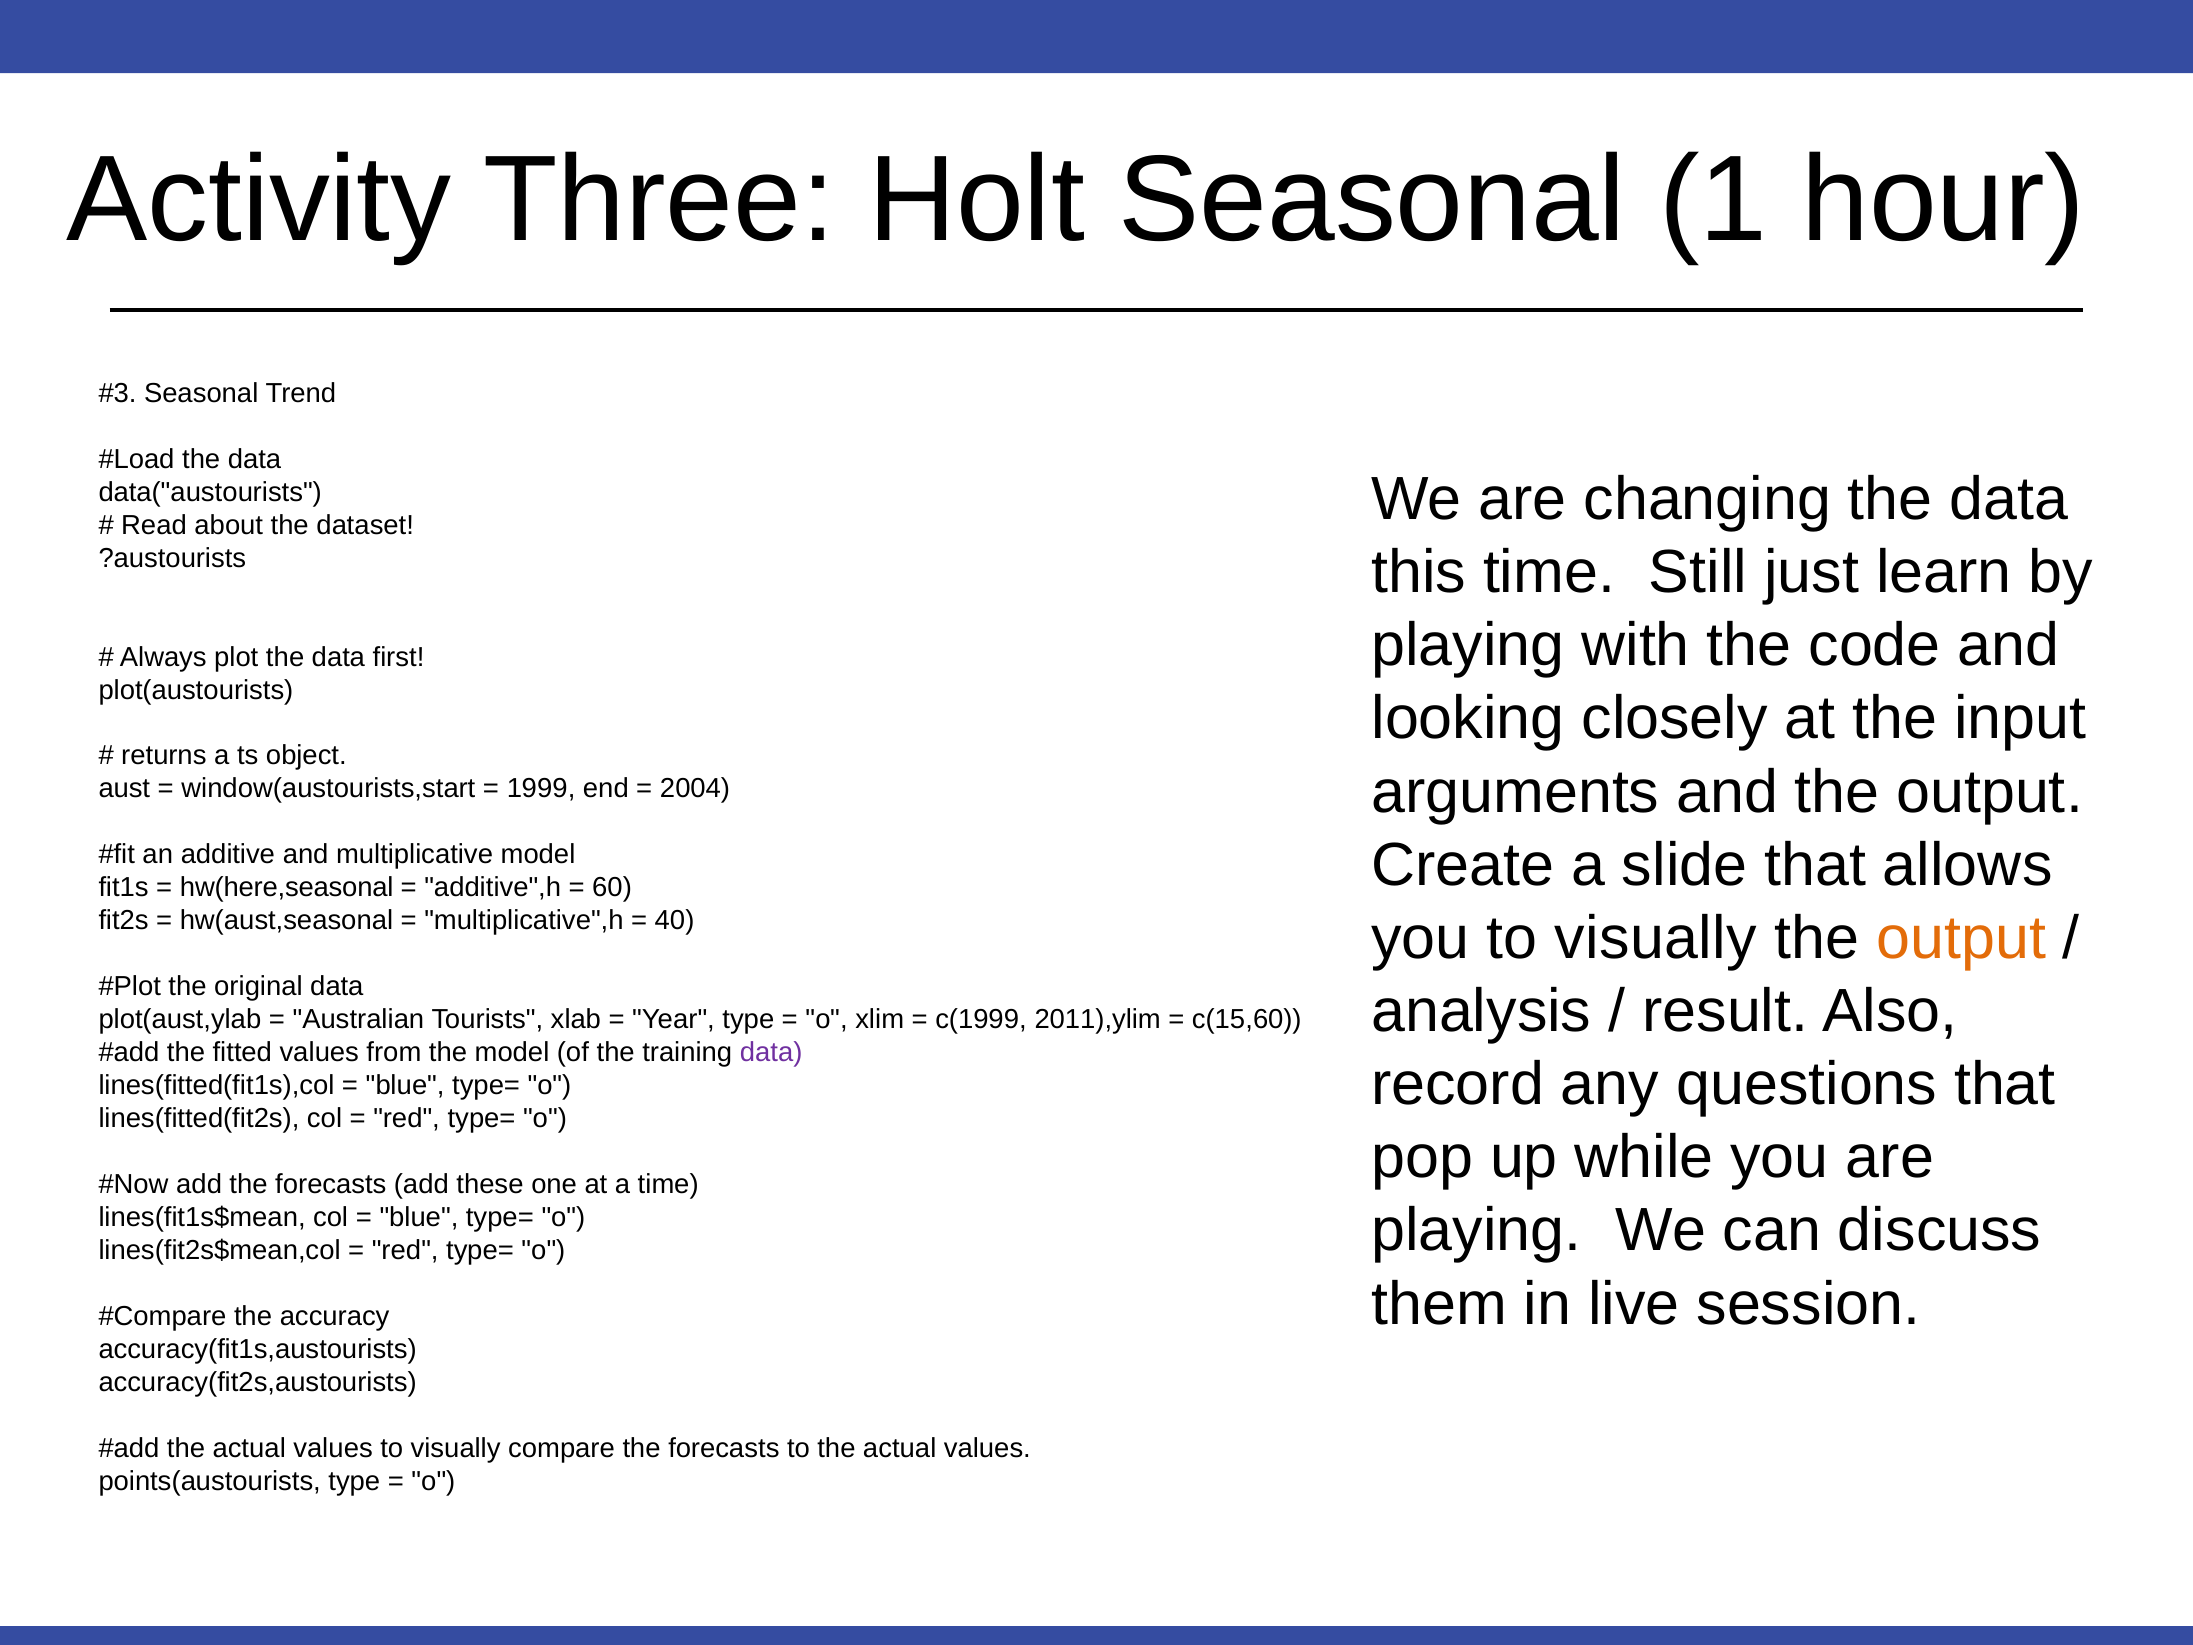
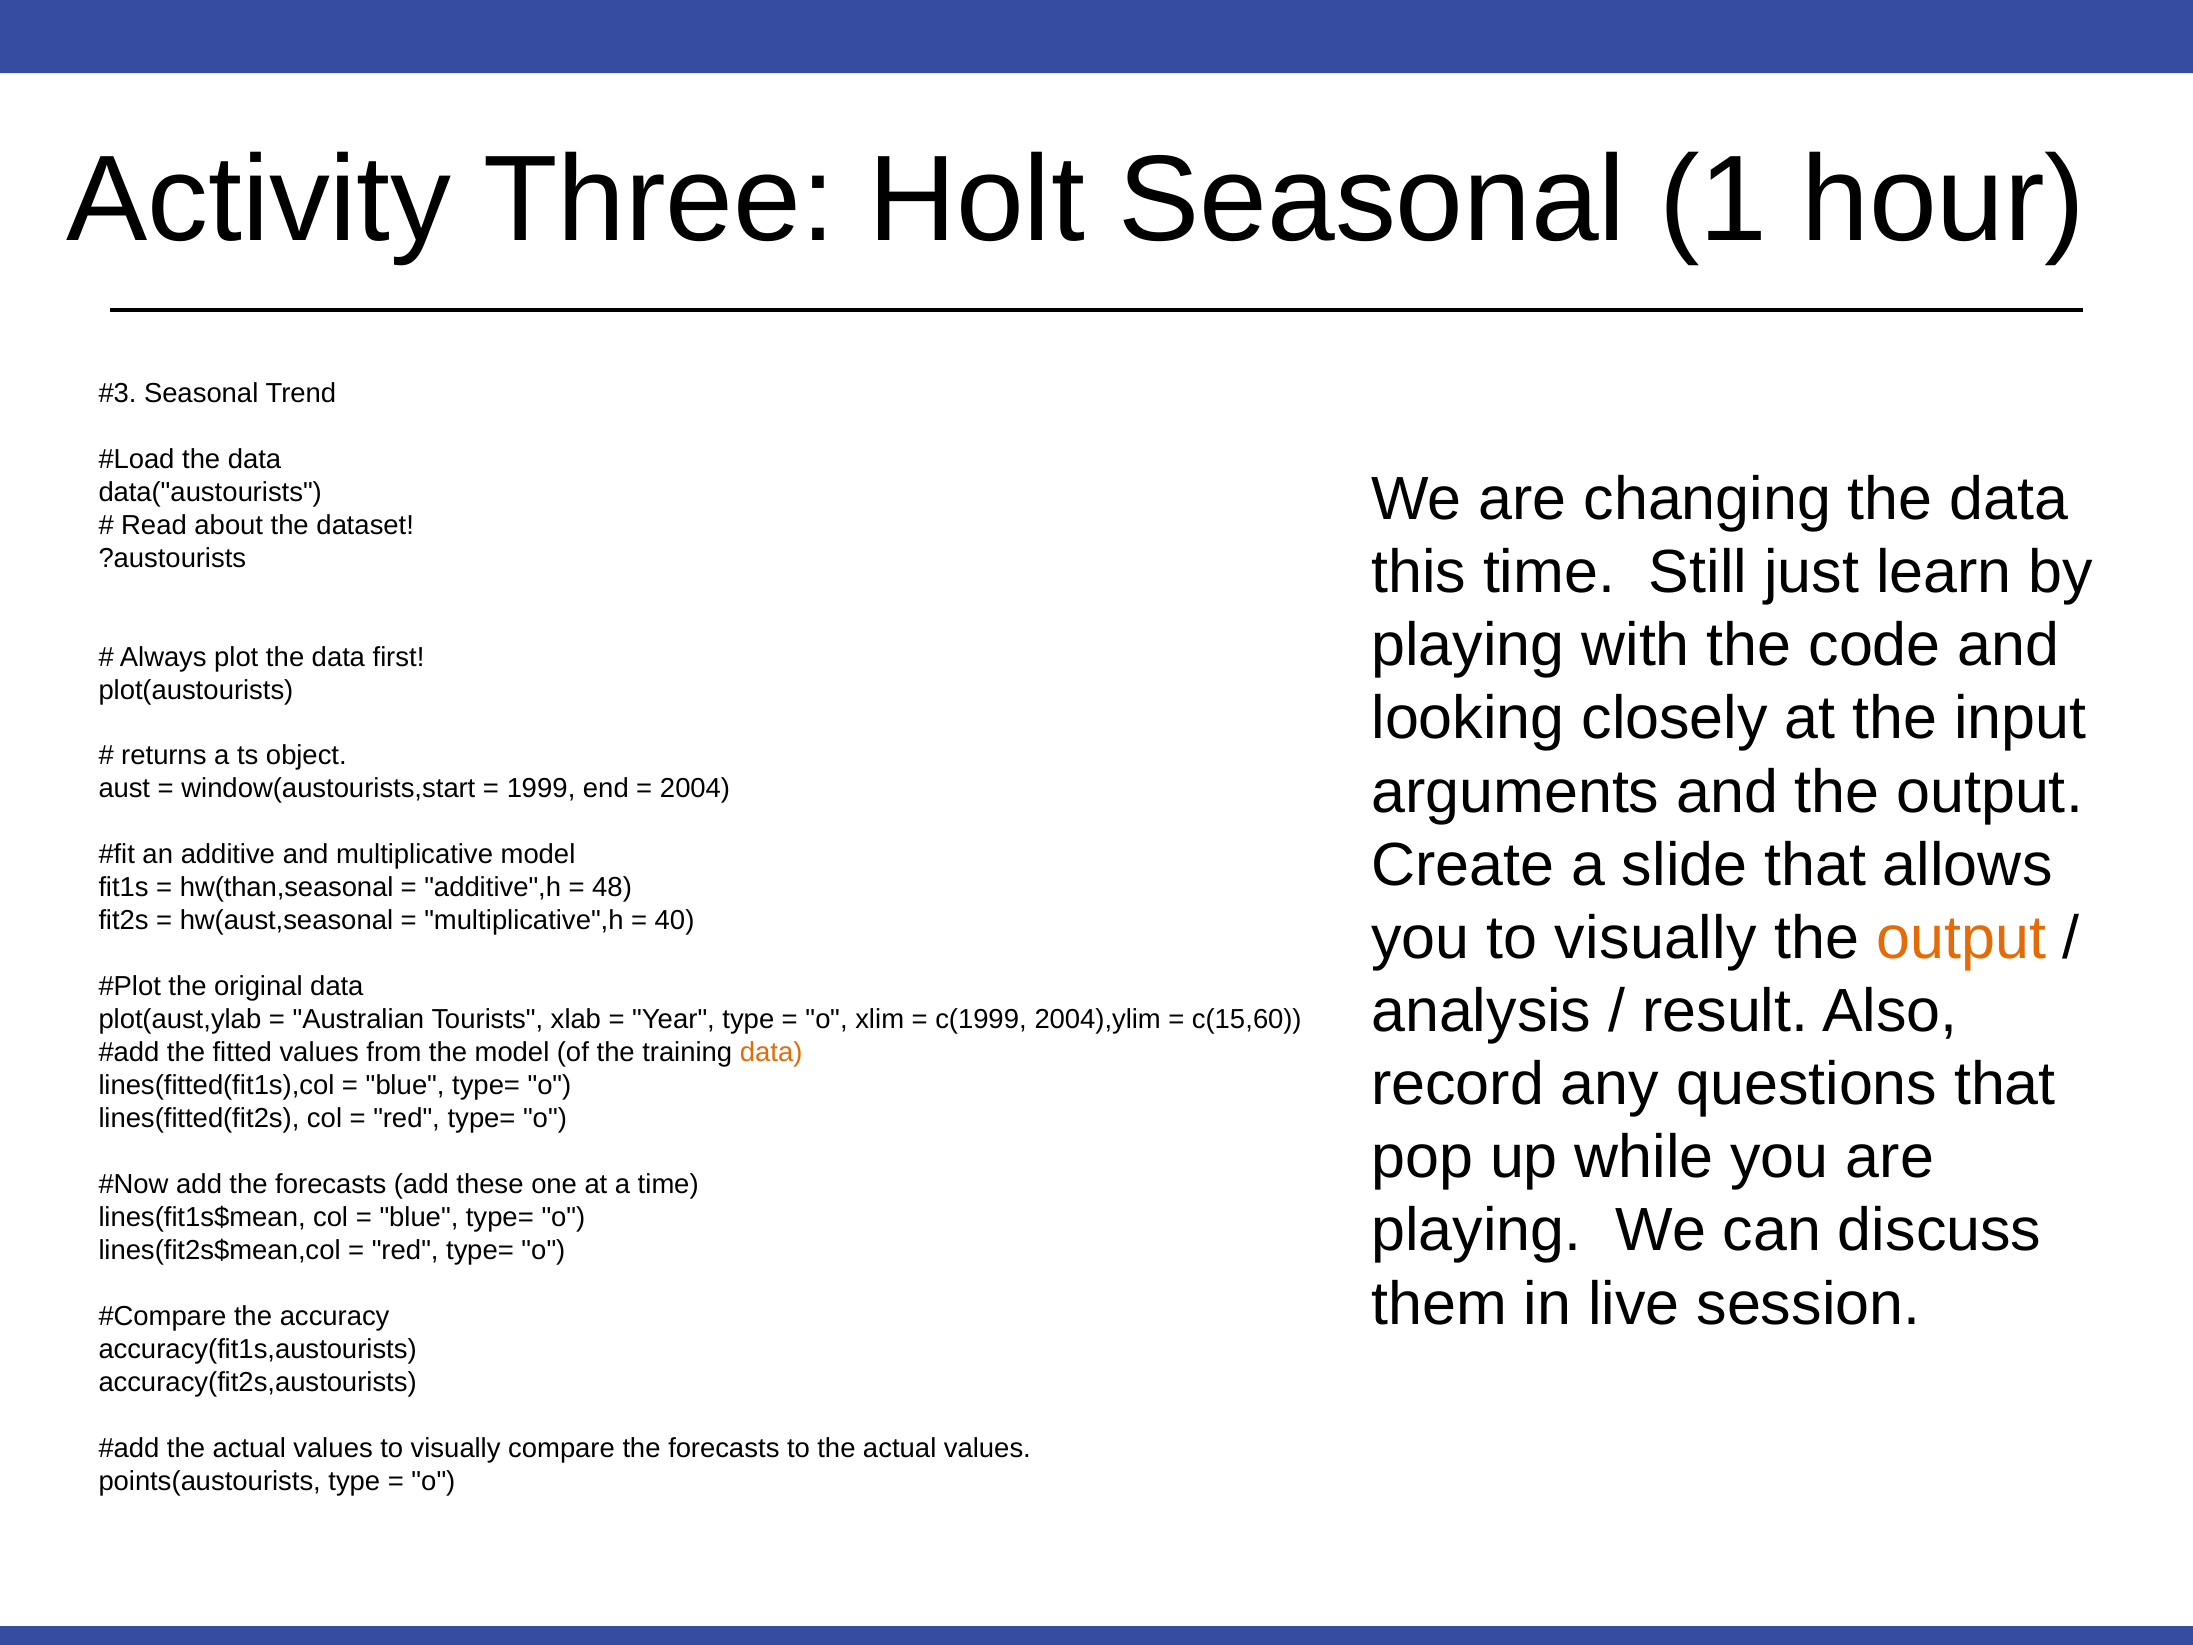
hw(here,seasonal: hw(here,seasonal -> hw(than,seasonal
60: 60 -> 48
2011),ylim: 2011),ylim -> 2004),ylim
data at (771, 1053) colour: purple -> orange
